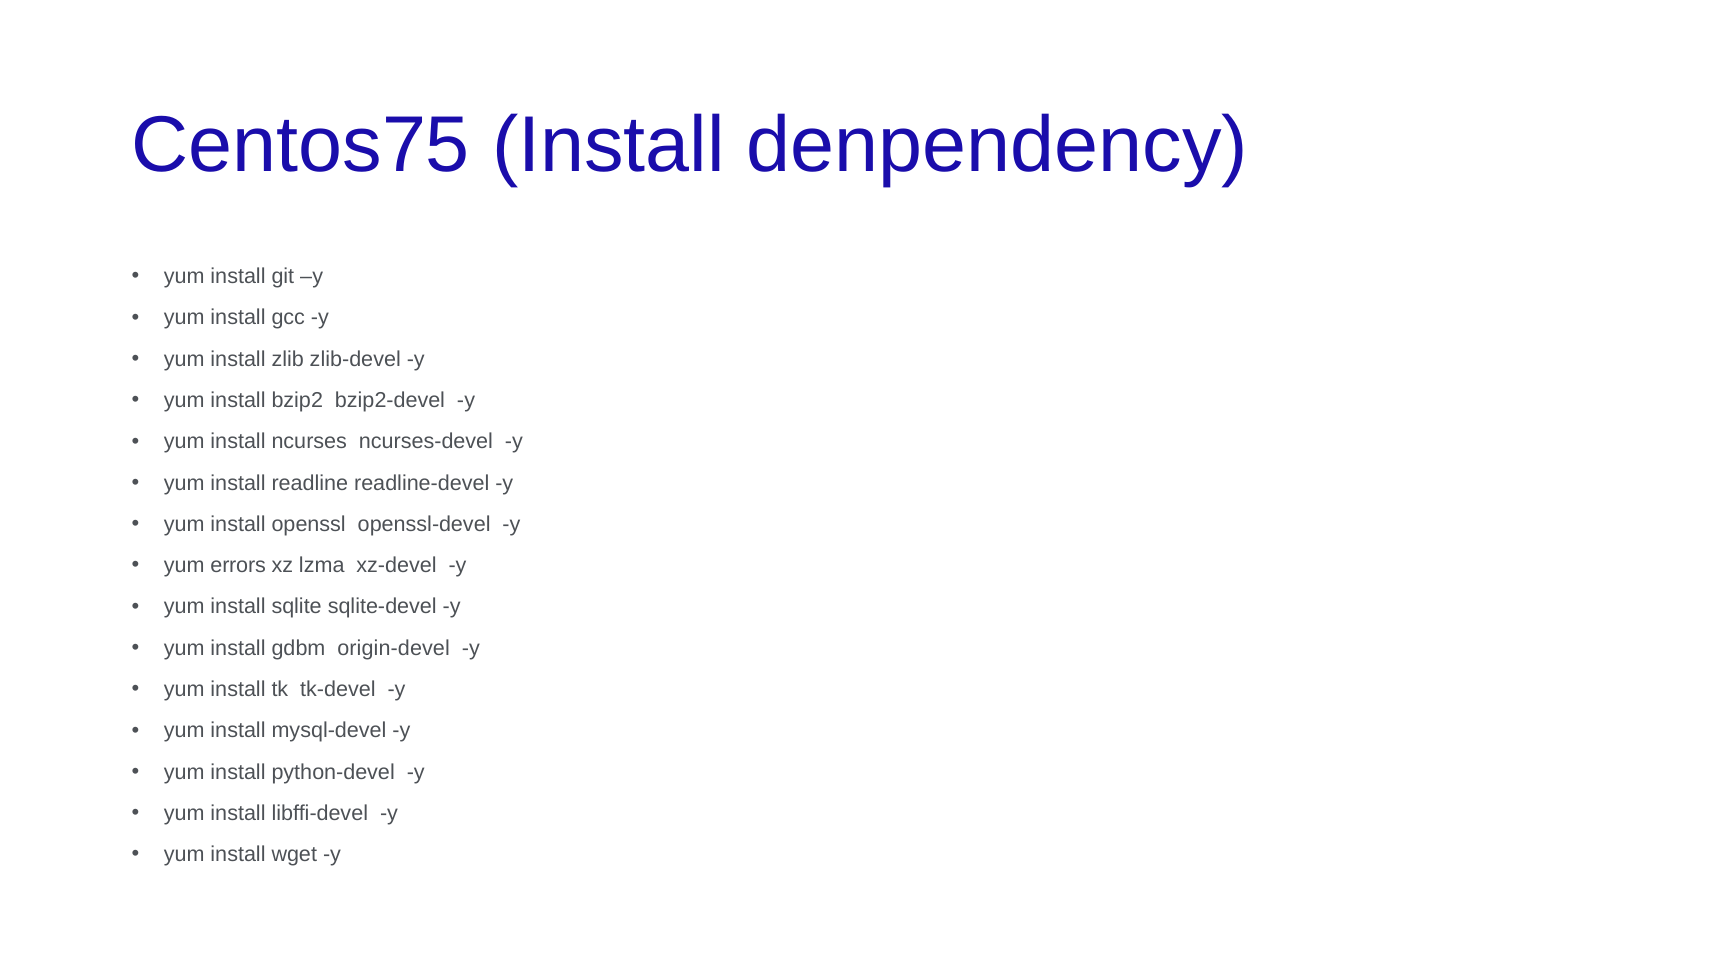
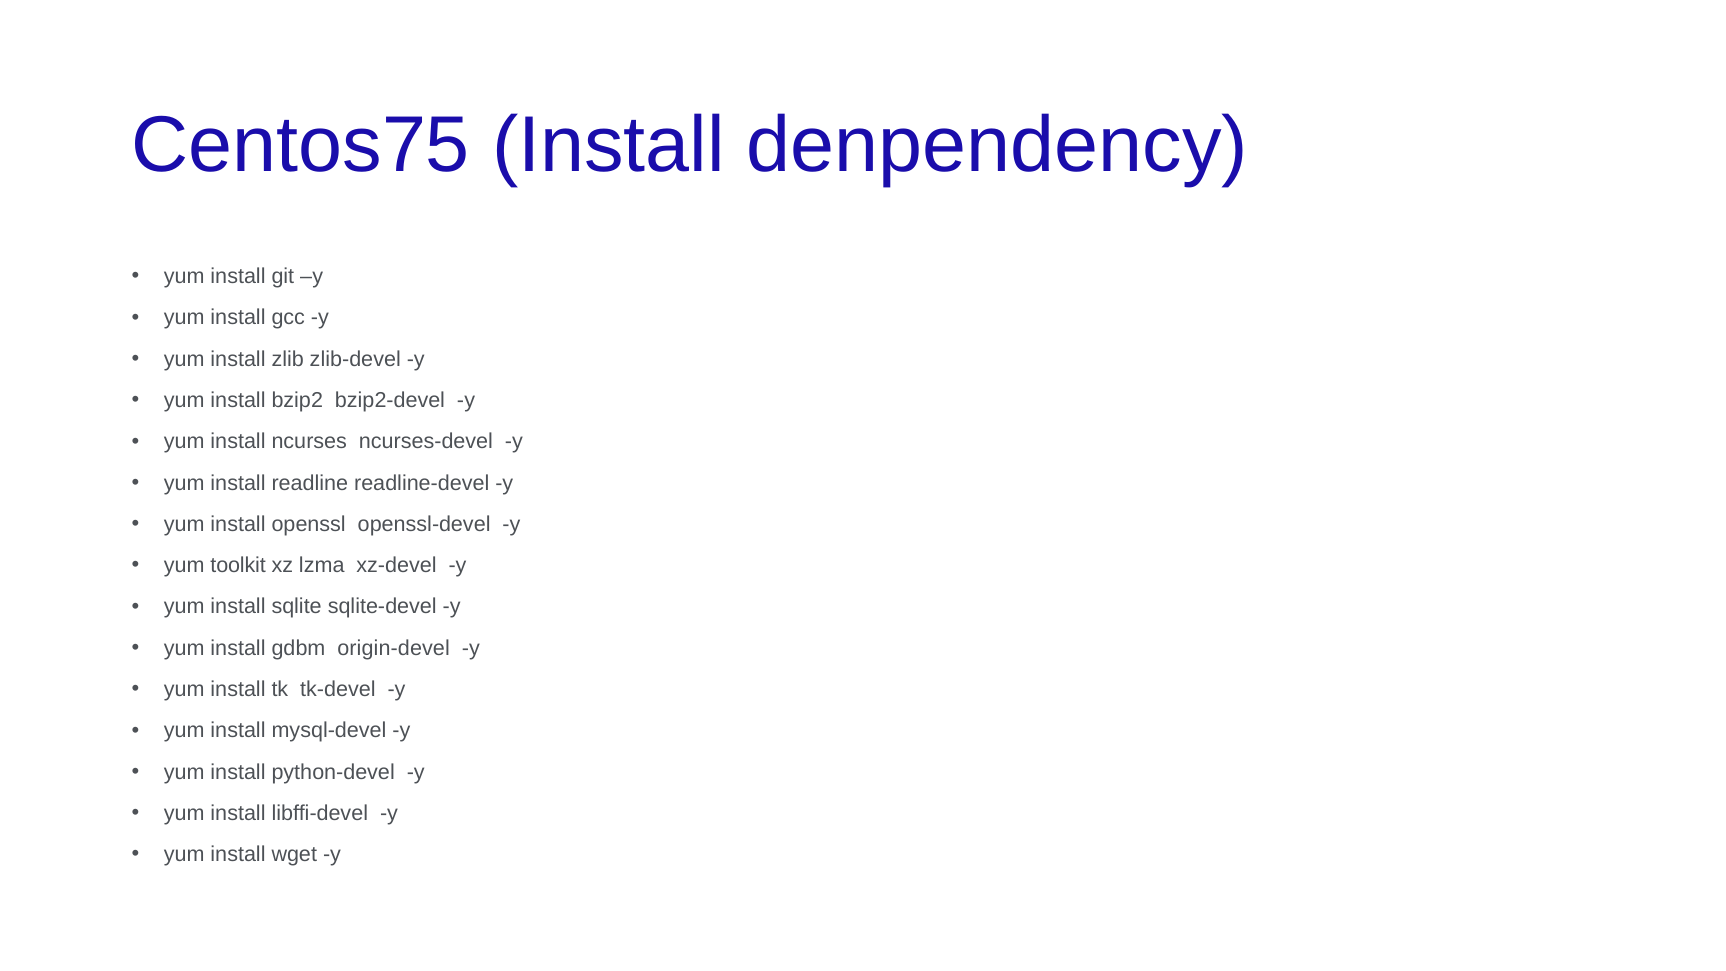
errors: errors -> toolkit
